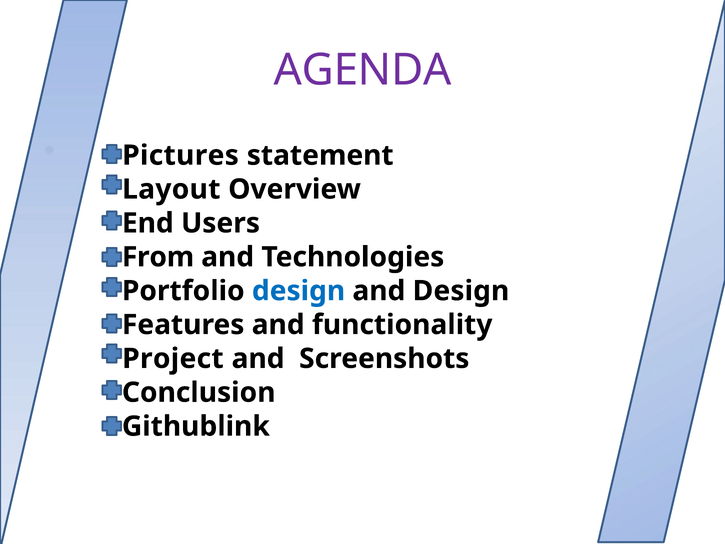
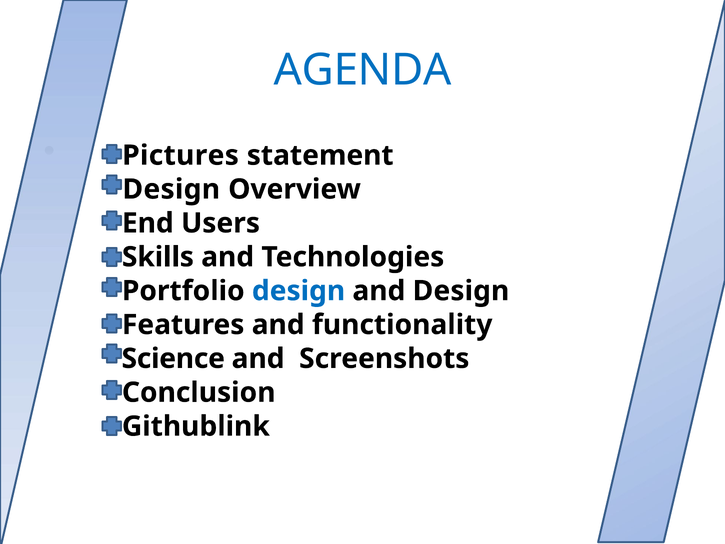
AGENDA colour: purple -> blue
Layout at (171, 189): Layout -> Design
From: From -> Skills
Project: Project -> Science
